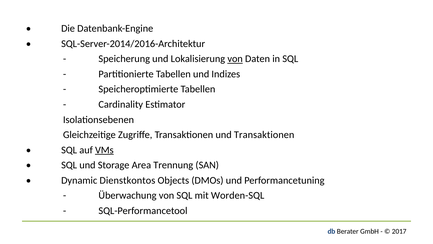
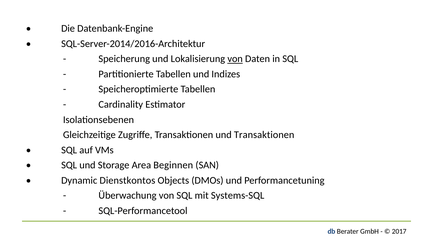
VMs underline: present -> none
Trennung: Trennung -> Beginnen
Worden-SQL: Worden-SQL -> Systems-SQL
